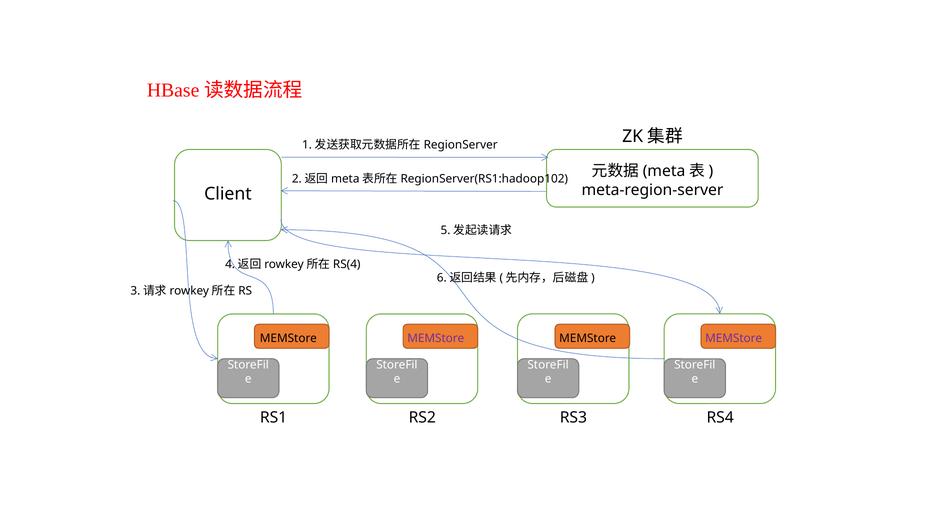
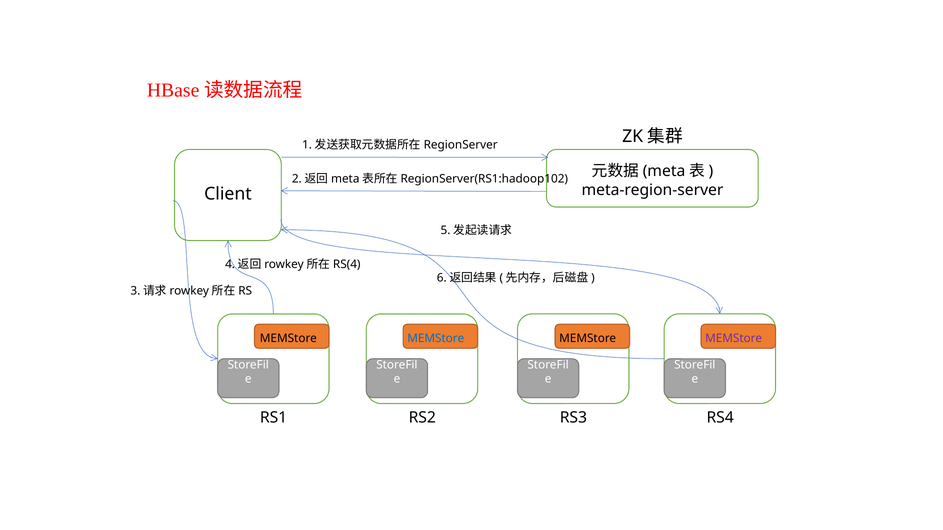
MEMStore at (436, 339) colour: purple -> blue
